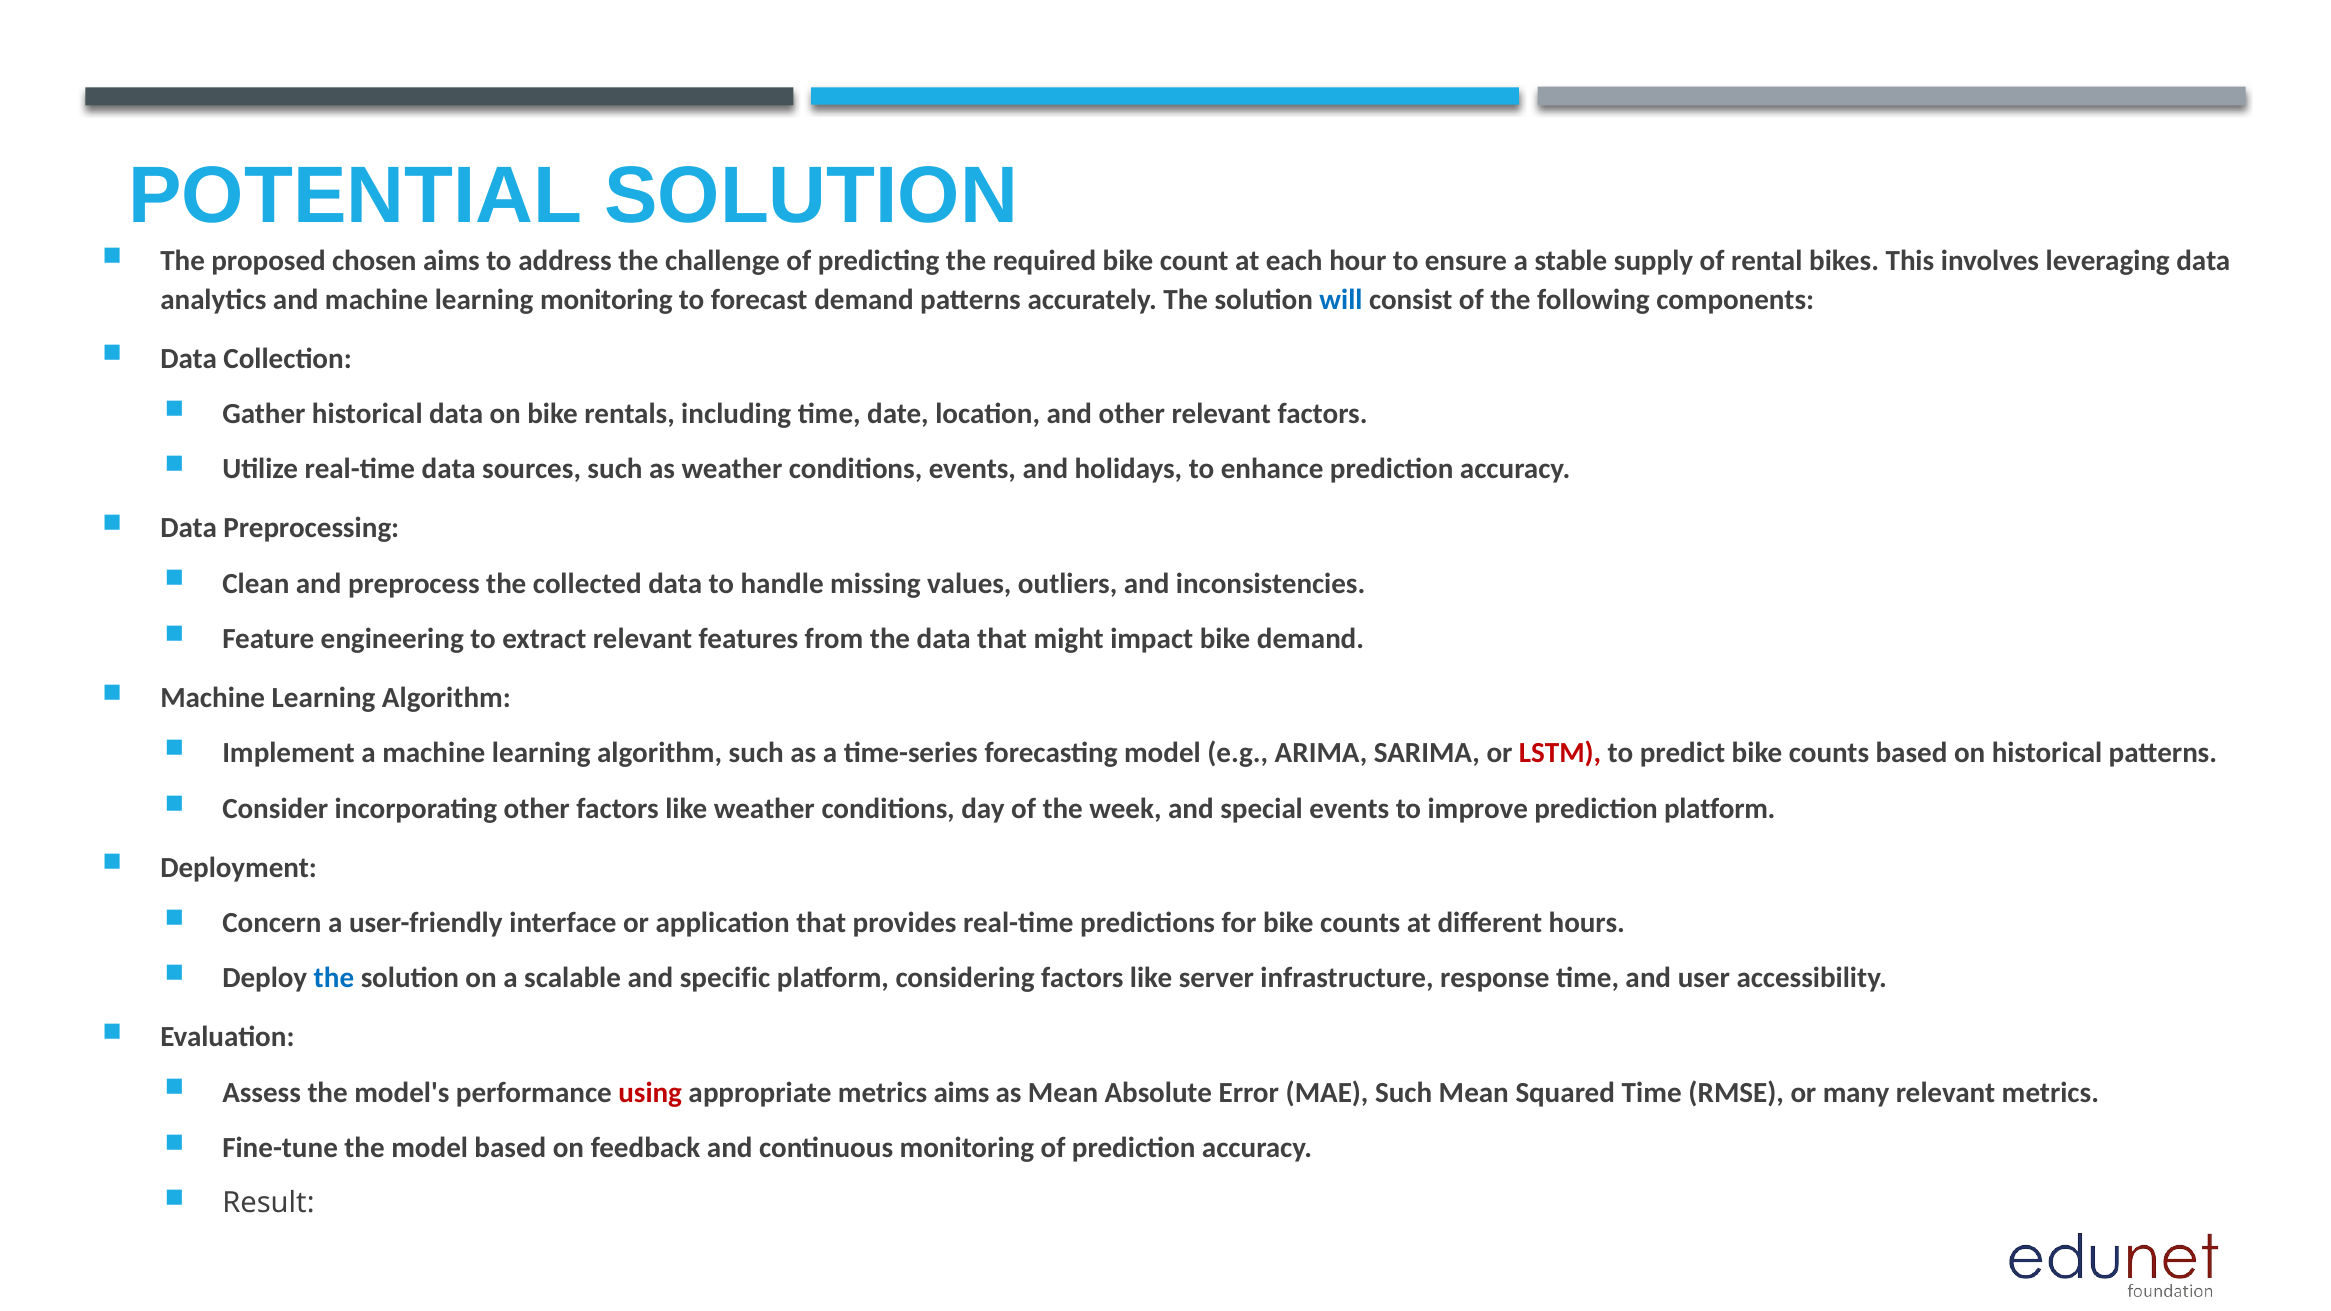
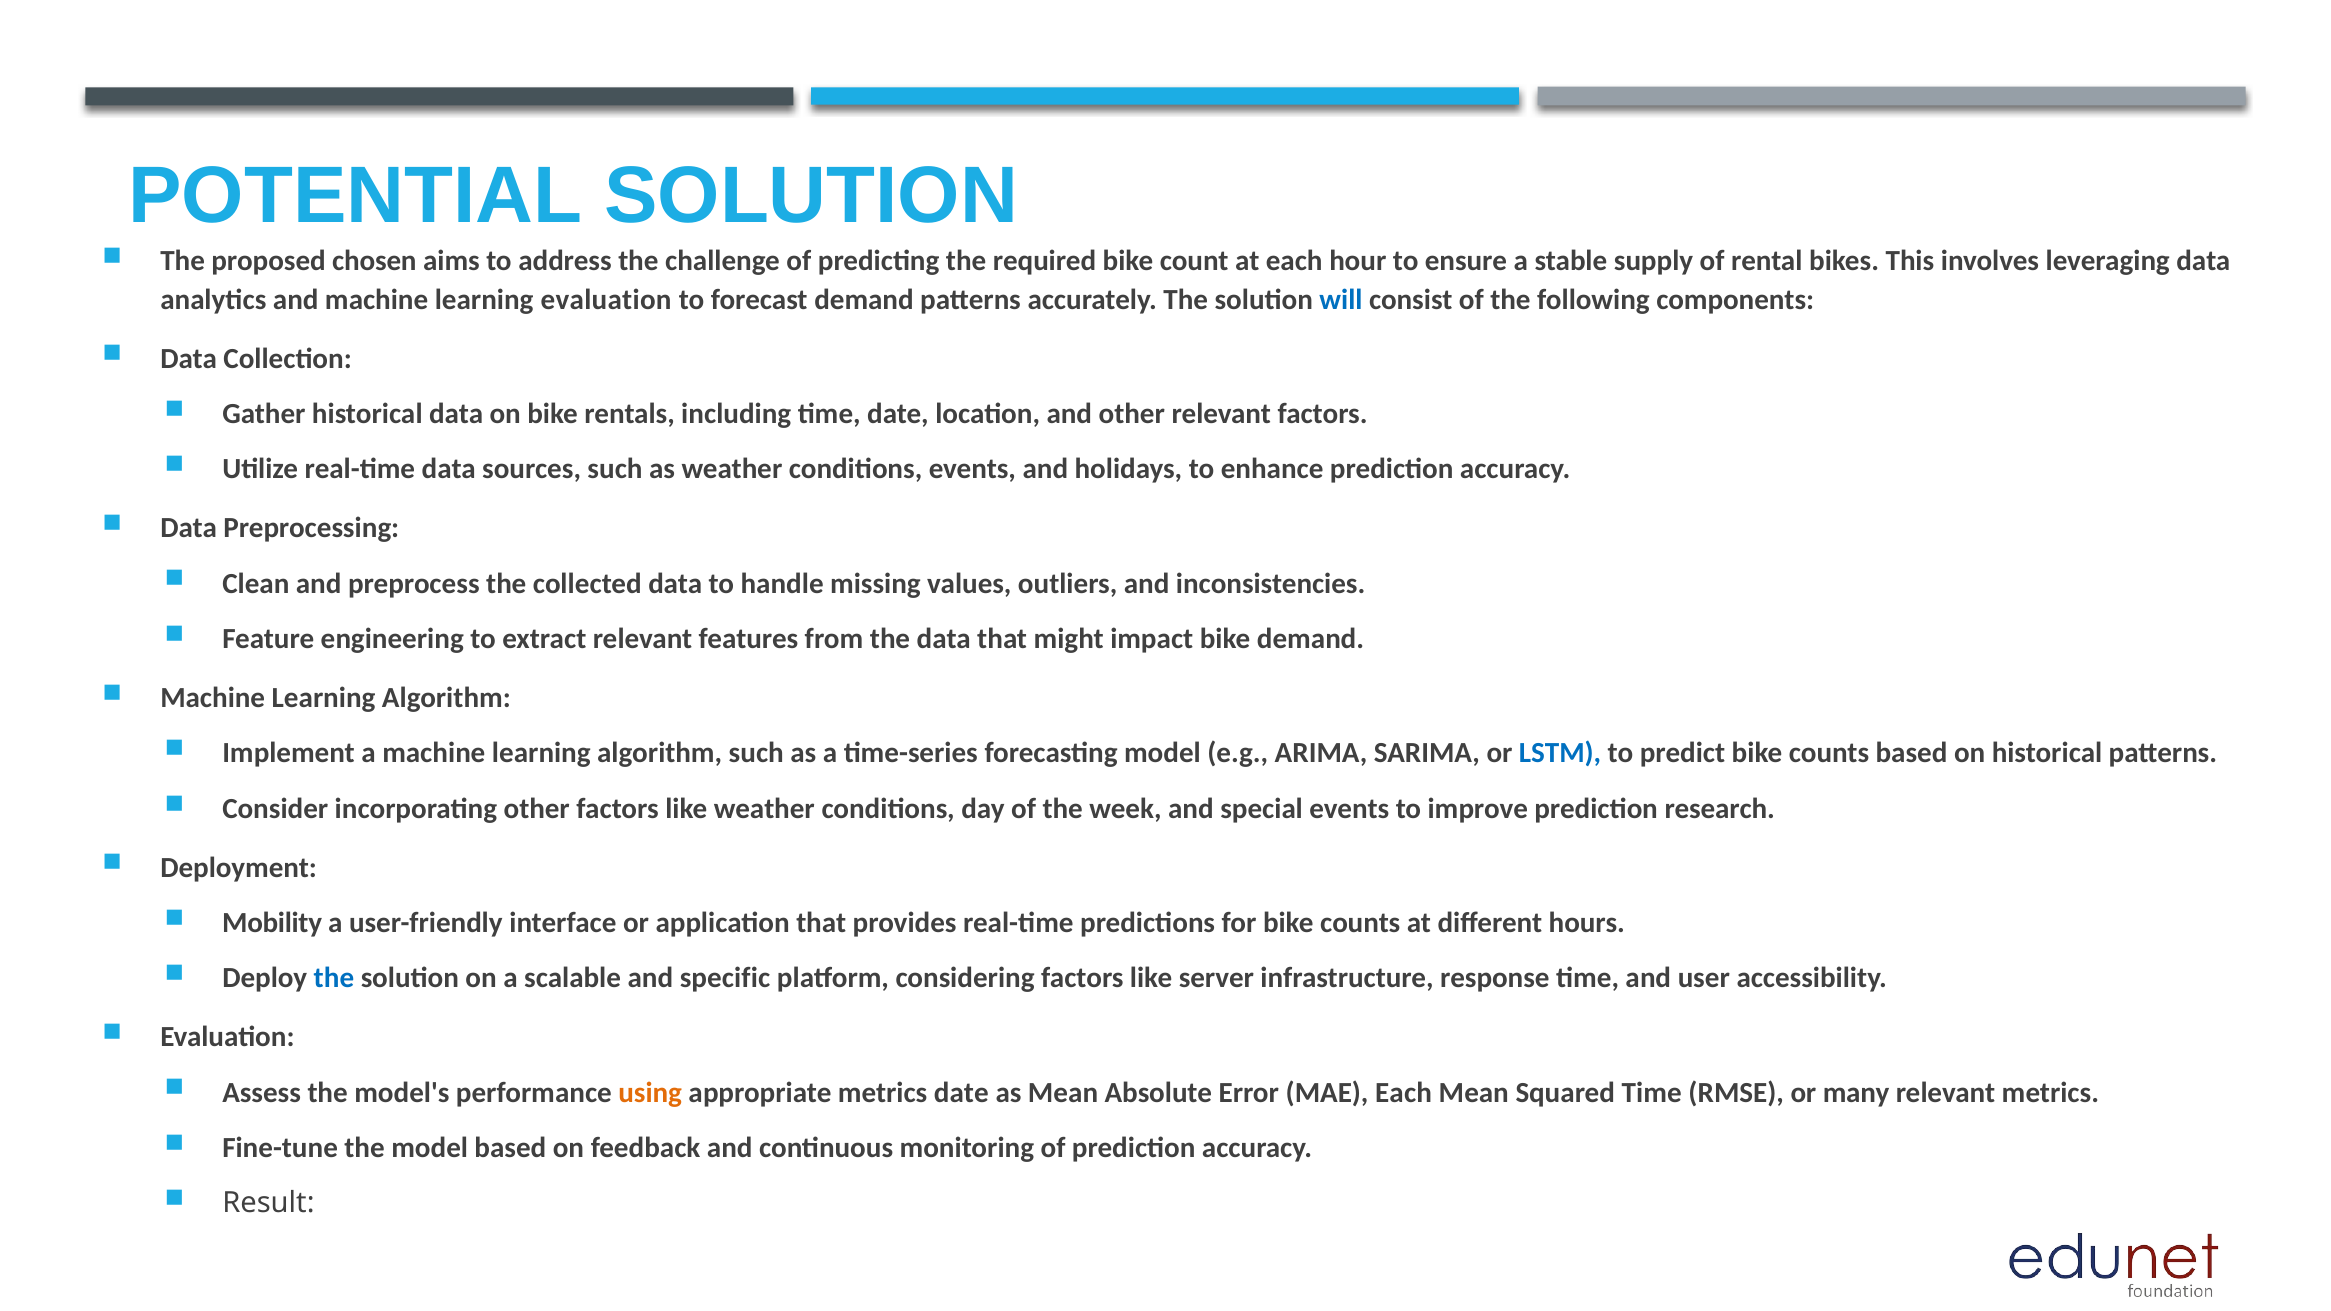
learning monitoring: monitoring -> evaluation
LSTM colour: red -> blue
prediction platform: platform -> research
Concern: Concern -> Mobility
using colour: red -> orange
metrics aims: aims -> date
MAE Such: Such -> Each
